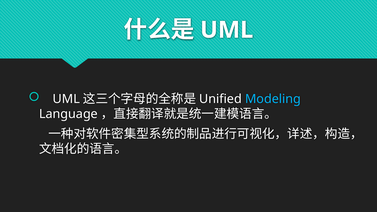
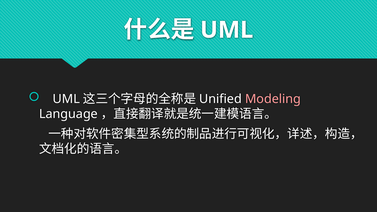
Modeling colour: light blue -> pink
